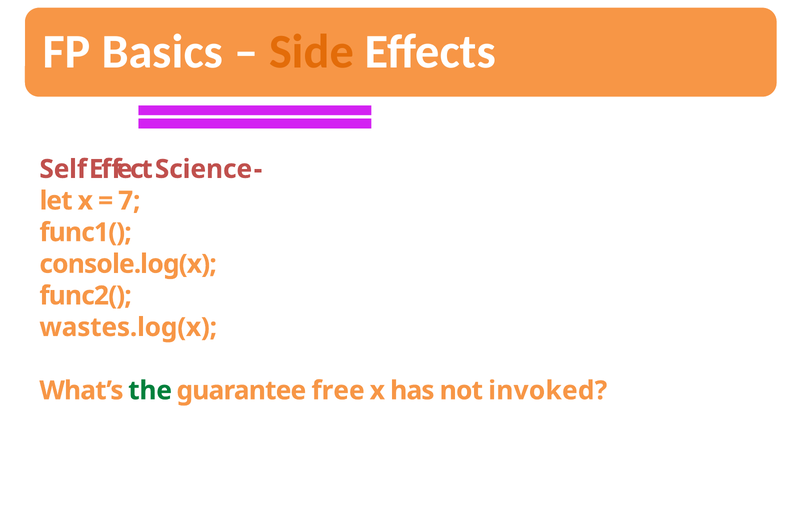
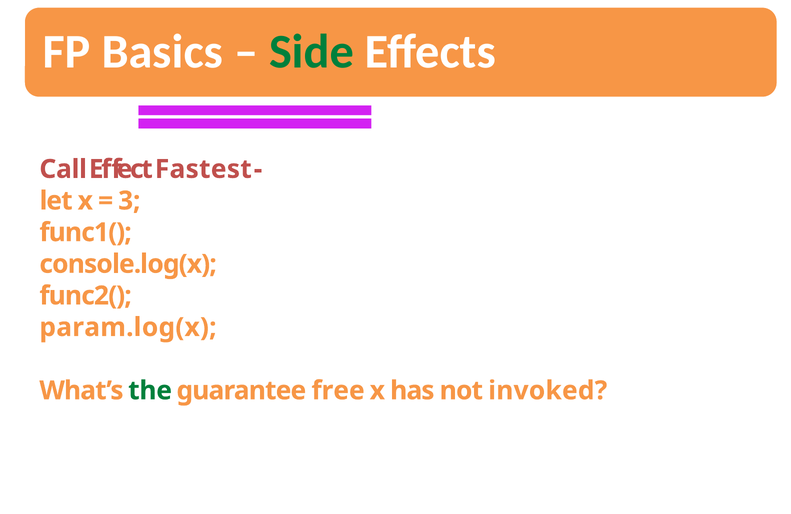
Side colour: orange -> green
Self: Self -> Call
Science: Science -> Fastest
7: 7 -> 3
wastes.log(x: wastes.log(x -> param.log(x
